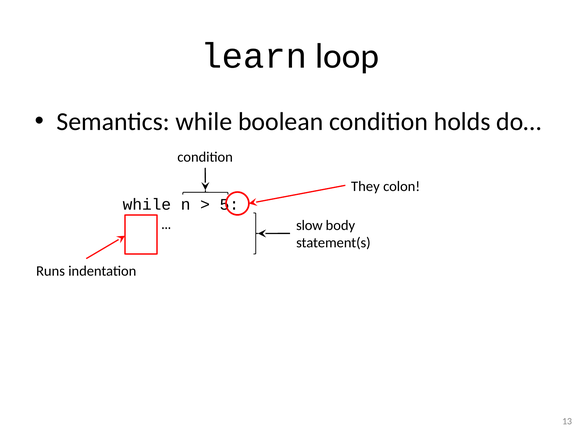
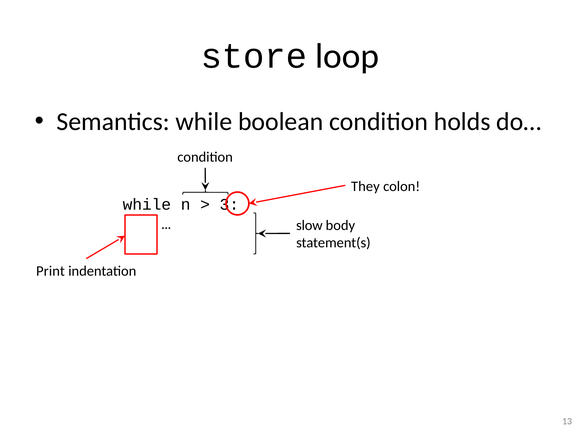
learn: learn -> store
5: 5 -> 3
Runs: Runs -> Print
